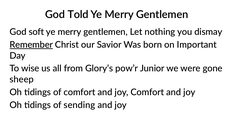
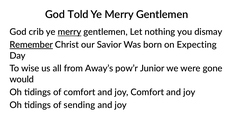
soft: soft -> crib
merry at (70, 32) underline: none -> present
Important: Important -> Expecting
Glory’s: Glory’s -> Away’s
sheep: sheep -> would
